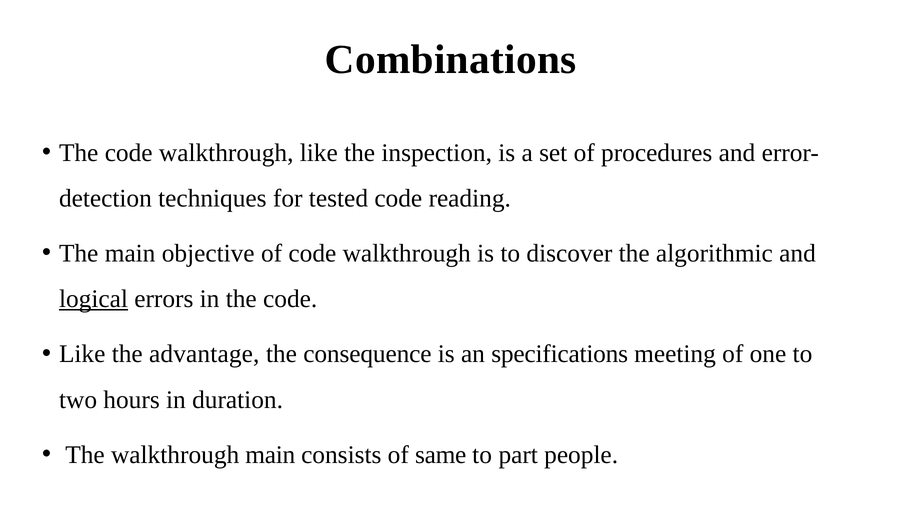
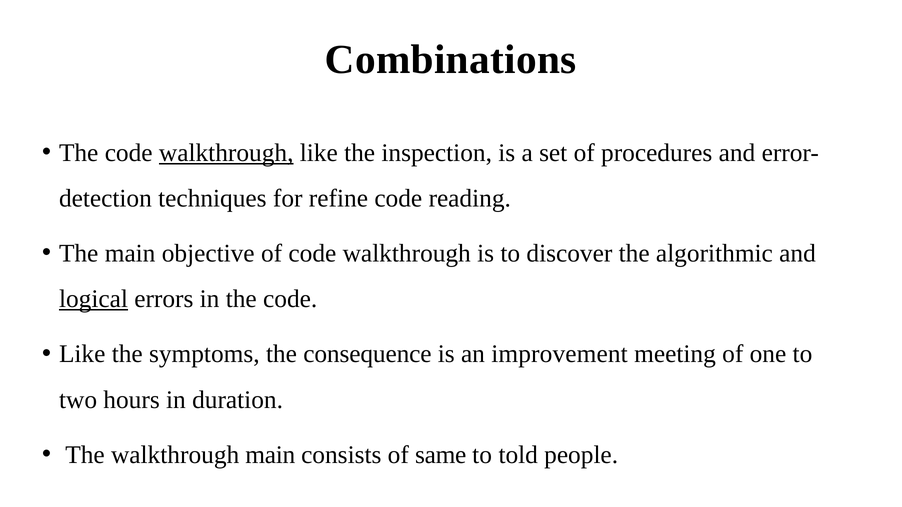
walkthrough at (226, 153) underline: none -> present
tested: tested -> refine
advantage: advantage -> symptoms
specifications: specifications -> improvement
part: part -> told
